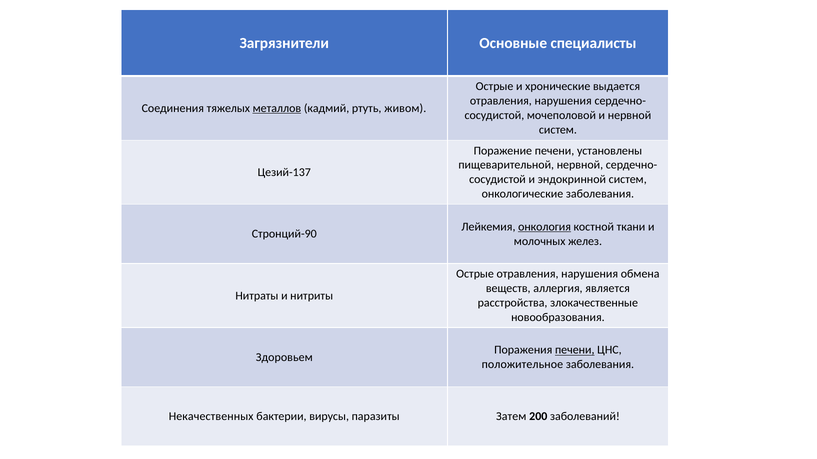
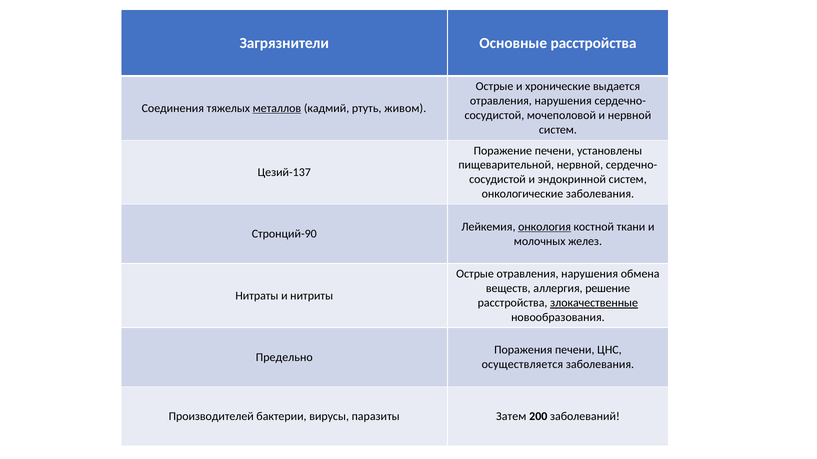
Основные специалисты: специалисты -> расстройства
является: является -> решение
злокачественные underline: none -> present
печени at (575, 350) underline: present -> none
Здоровьем: Здоровьем -> Предельно
положительное: положительное -> осуществляется
Некачественных: Некачественных -> Производителей
